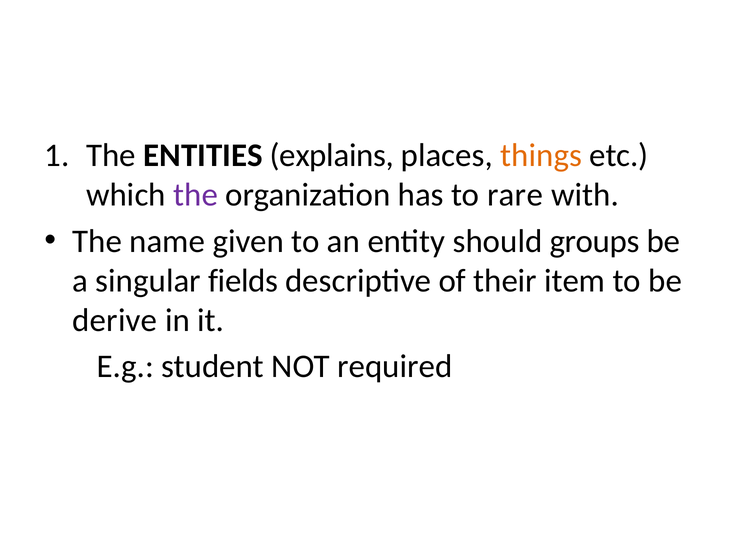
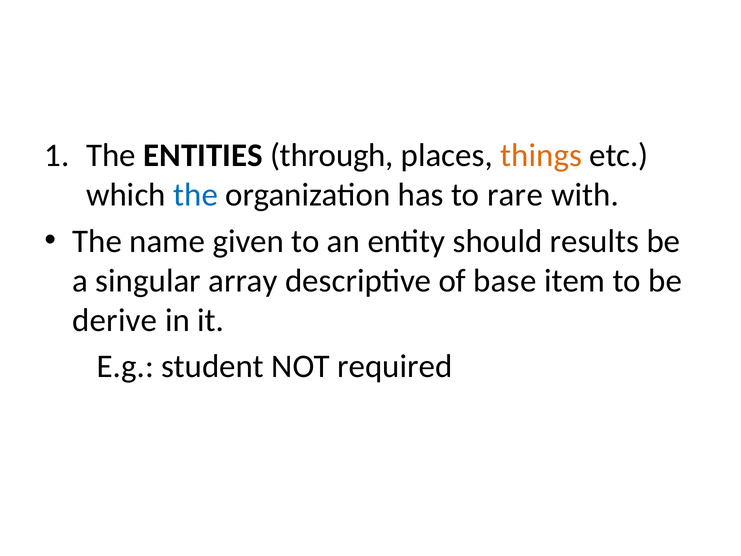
explains: explains -> through
the at (196, 195) colour: purple -> blue
groups: groups -> results
fields: fields -> array
their: their -> base
